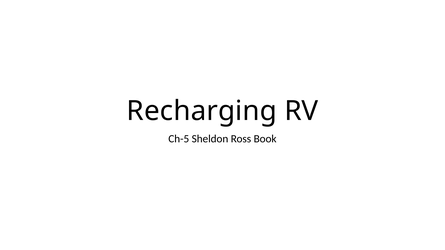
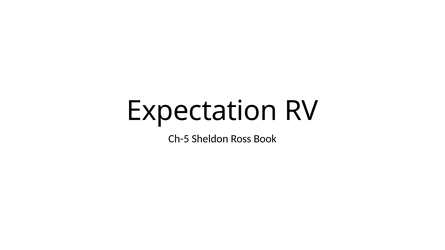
Recharging: Recharging -> Expectation
